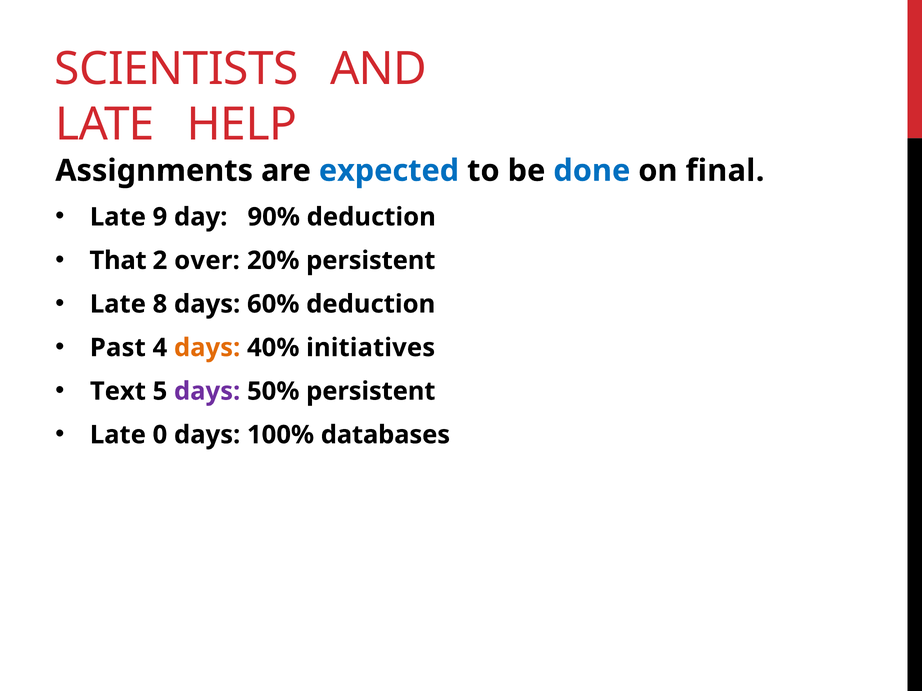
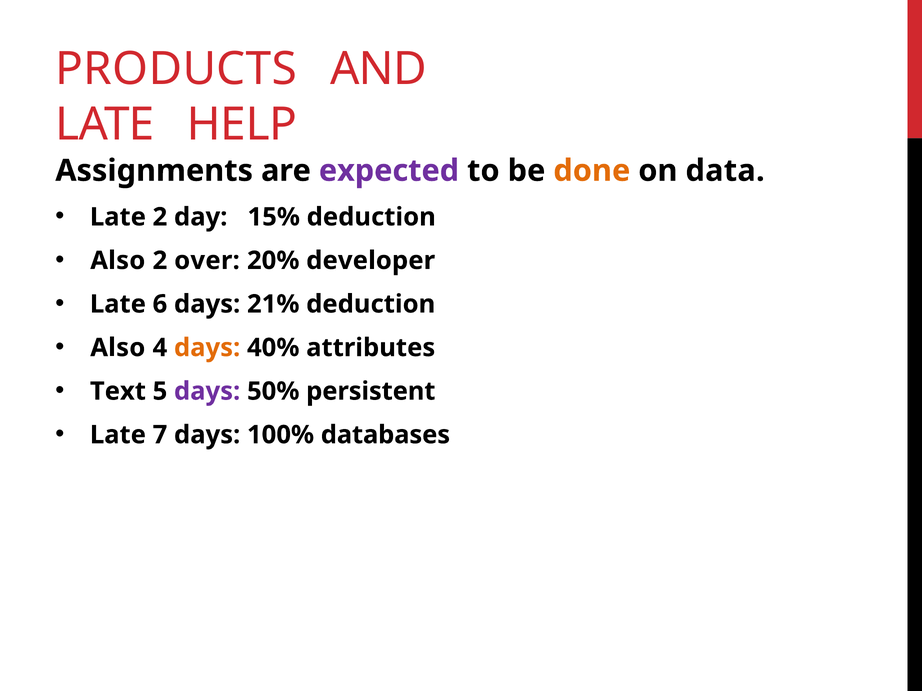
SCIENTISTS: SCIENTISTS -> PRODUCTS
expected colour: blue -> purple
done colour: blue -> orange
final: final -> data
Late 9: 9 -> 2
90%: 90% -> 15%
That at (118, 261): That -> Also
20% persistent: persistent -> developer
8: 8 -> 6
60%: 60% -> 21%
Past at (118, 348): Past -> Also
initiatives: initiatives -> attributes
0: 0 -> 7
